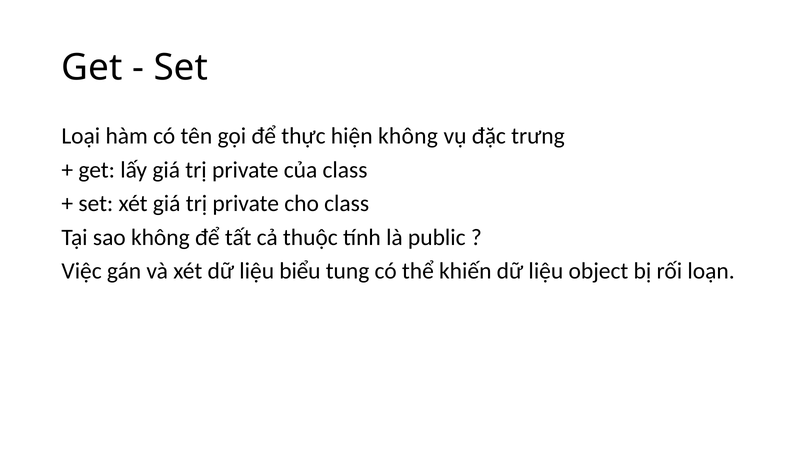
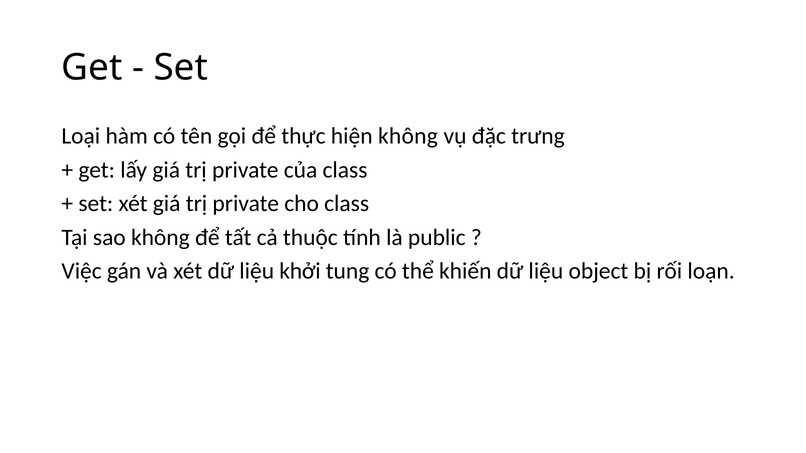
biểu: biểu -> khởi
